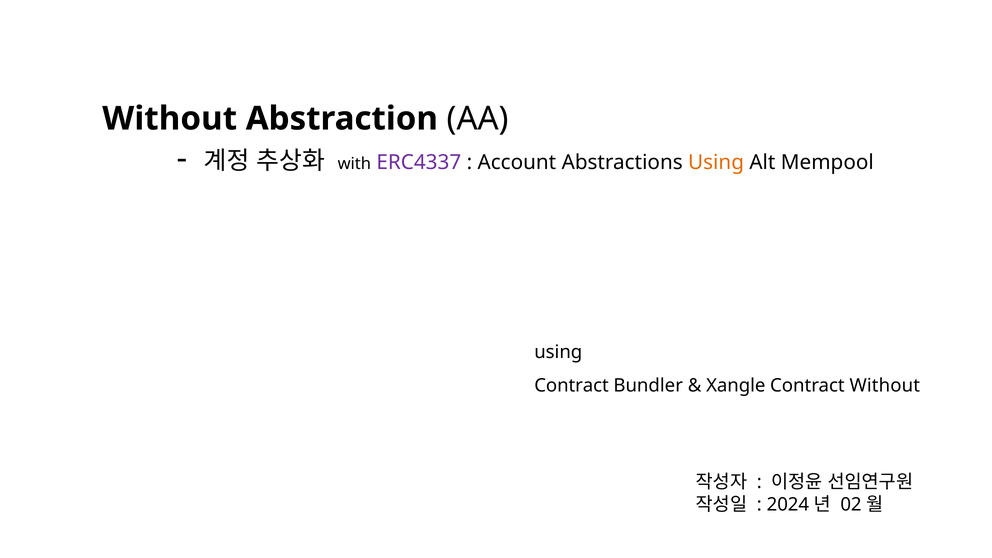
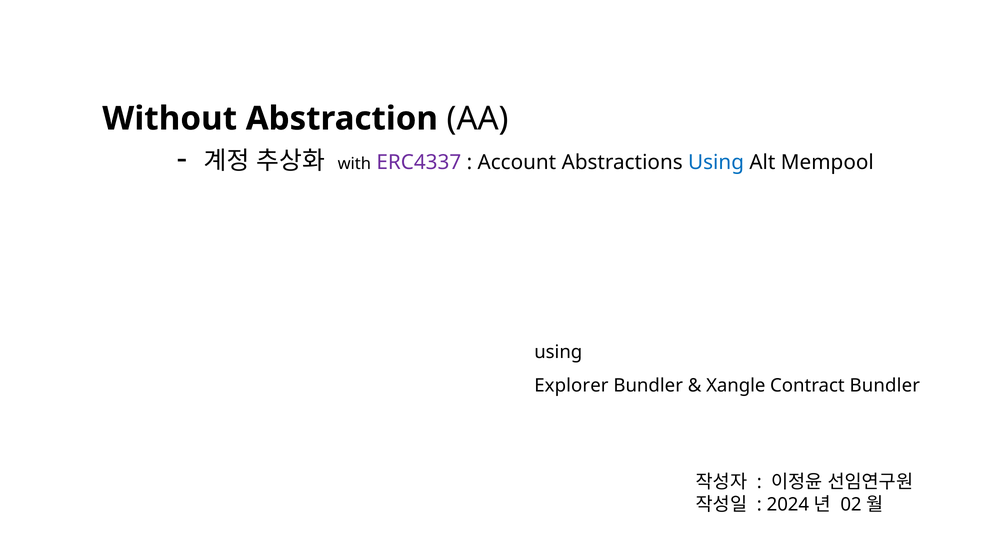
Using at (716, 162) colour: orange -> blue
Contract at (571, 386): Contract -> Explorer
Contract Without: Without -> Bundler
